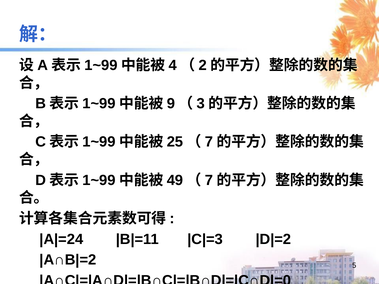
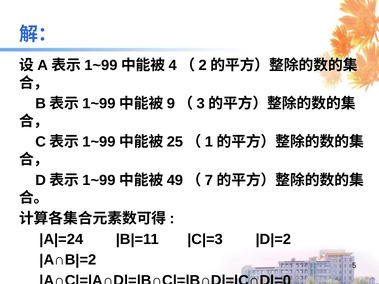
7 at (209, 142): 7 -> 1
